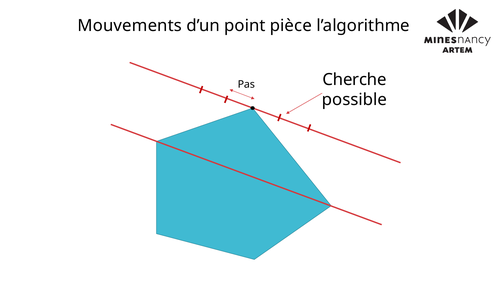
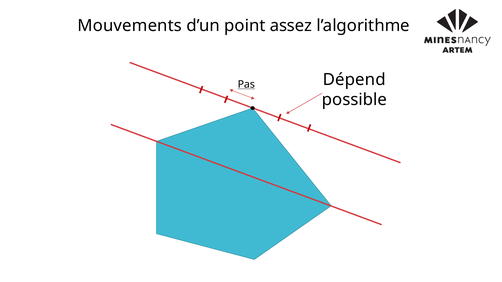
pièce: pièce -> assez
Cherche: Cherche -> Dépend
Pas underline: none -> present
